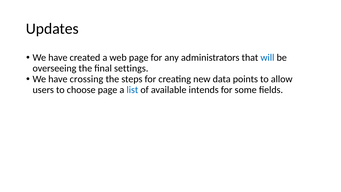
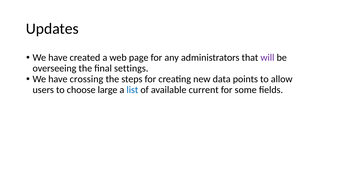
will colour: blue -> purple
choose page: page -> large
intends: intends -> current
